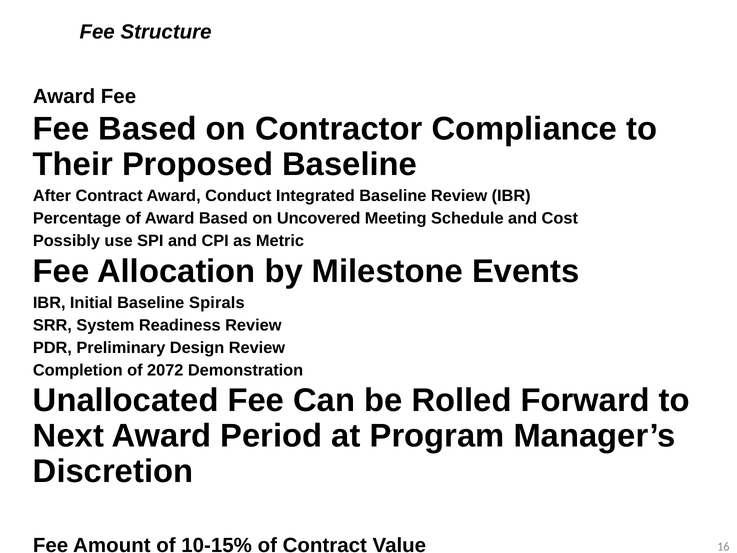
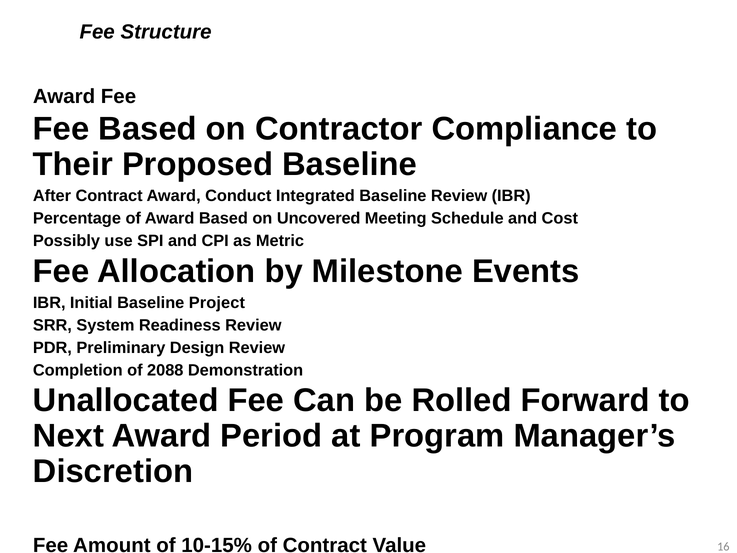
Spirals: Spirals -> Project
2072: 2072 -> 2088
